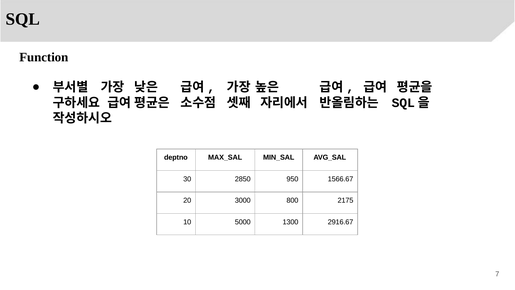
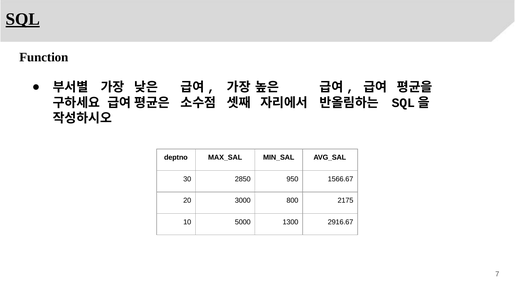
SQL underline: none -> present
